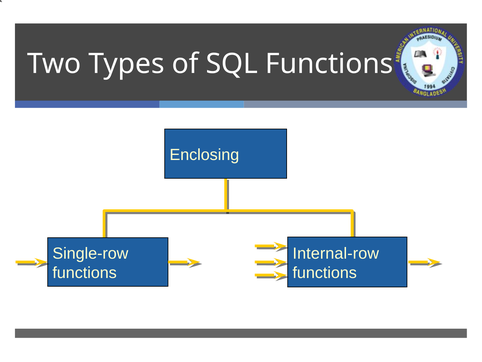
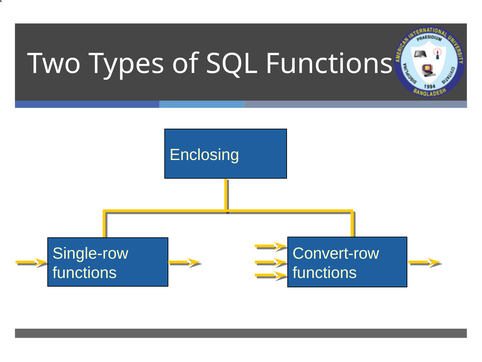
Internal-row: Internal-row -> Convert-row
